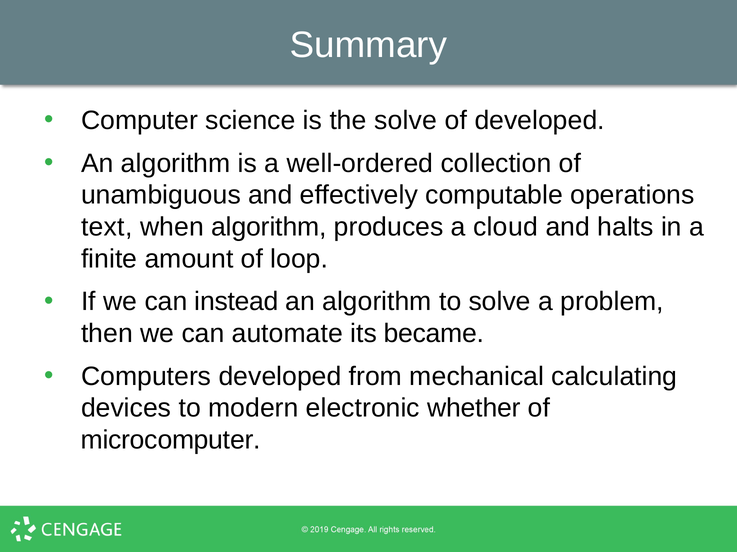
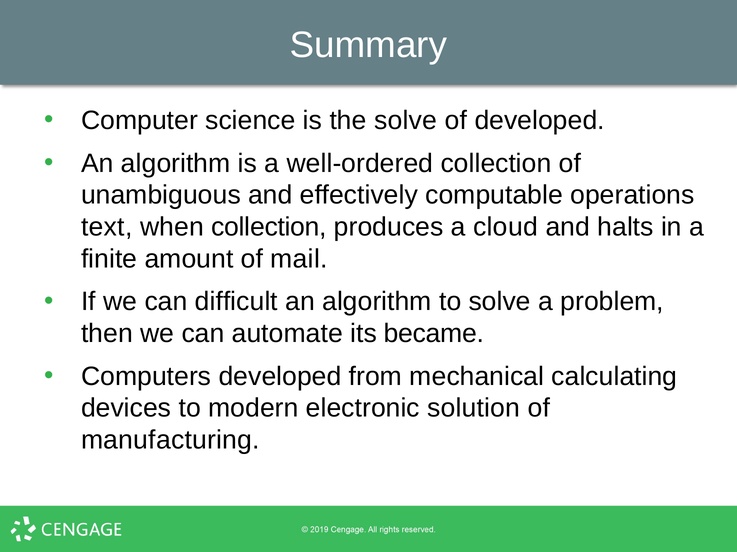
when algorithm: algorithm -> collection
loop: loop -> mail
instead: instead -> difficult
whether: whether -> solution
microcomputer: microcomputer -> manufacturing
